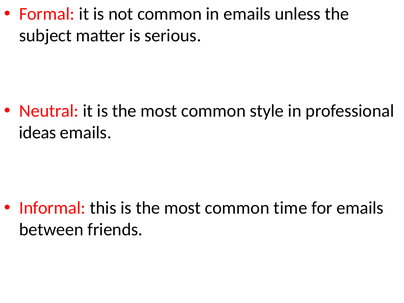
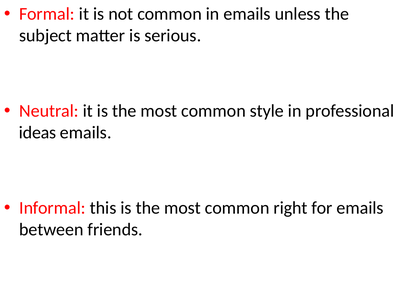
time: time -> right
